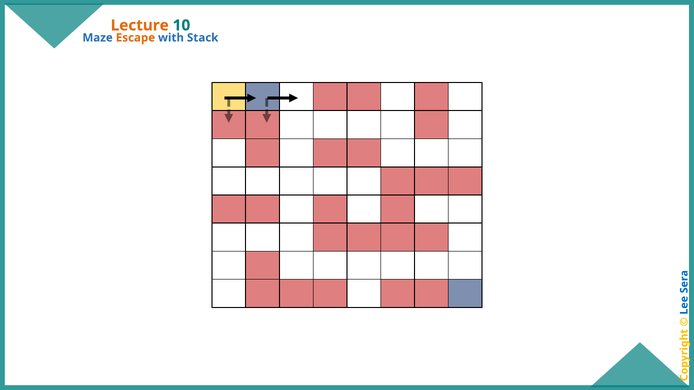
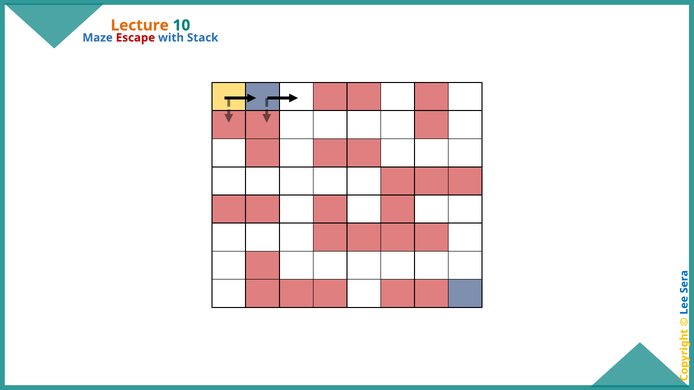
Escape colour: orange -> red
